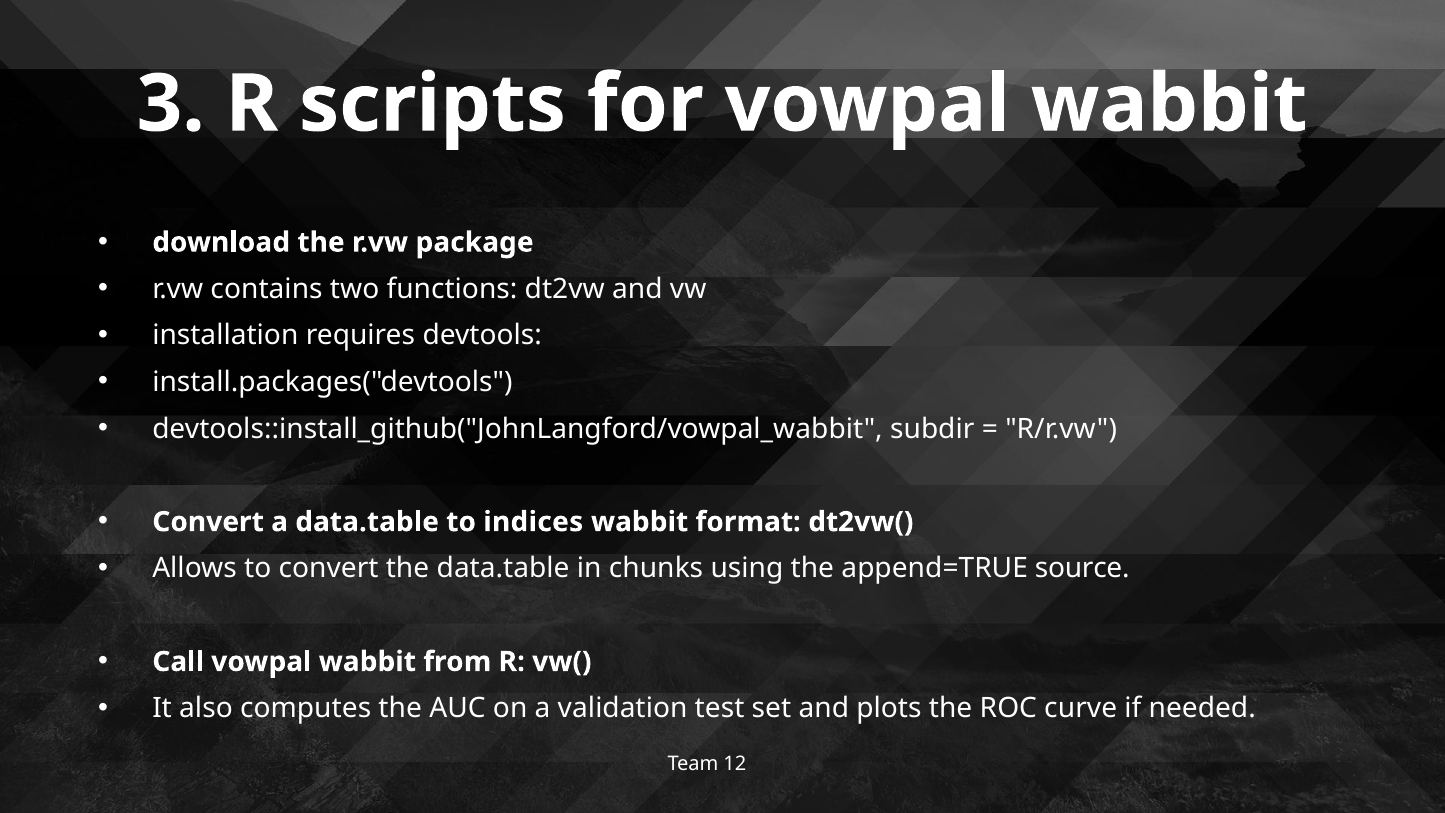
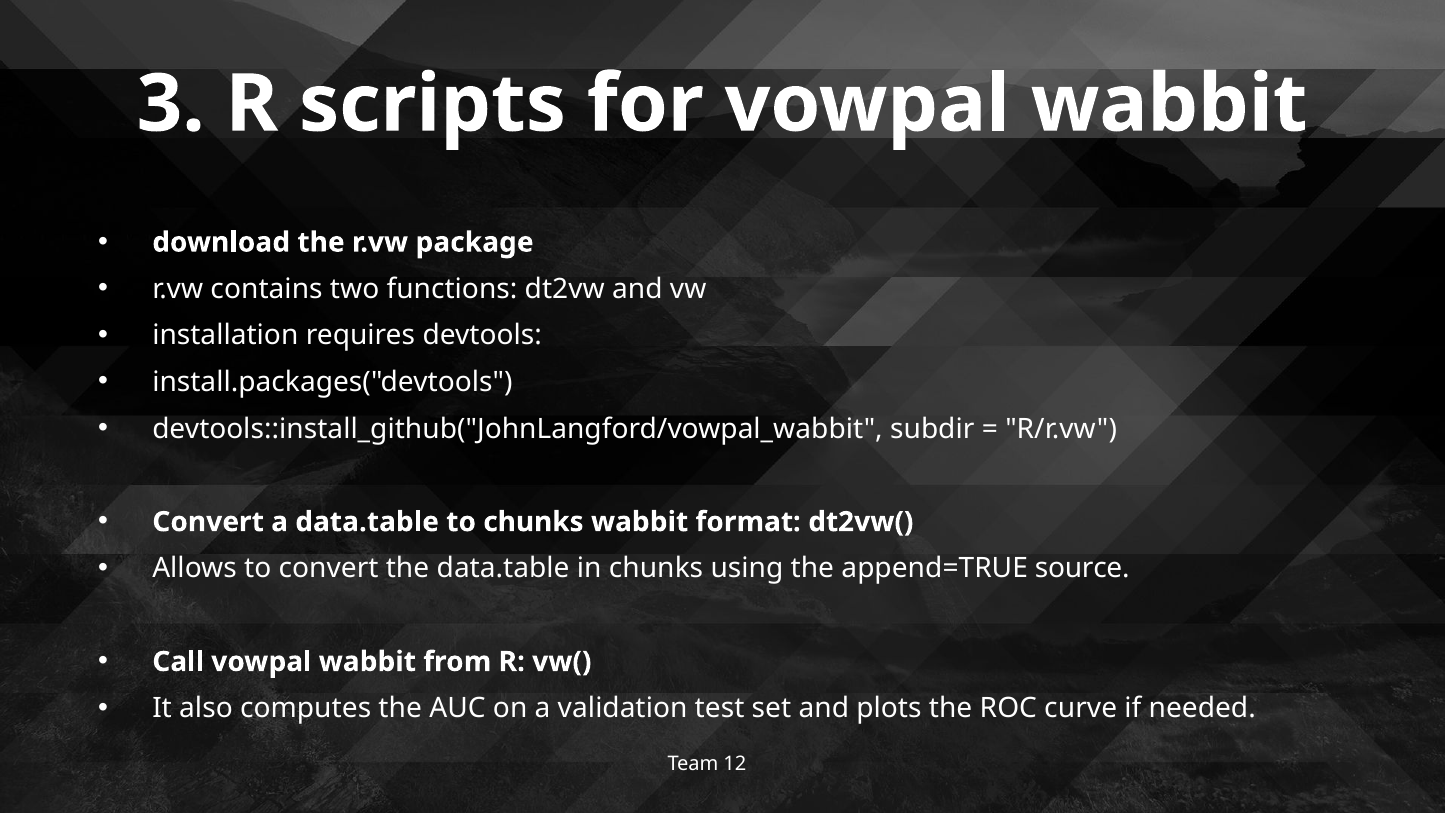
to indices: indices -> chunks
